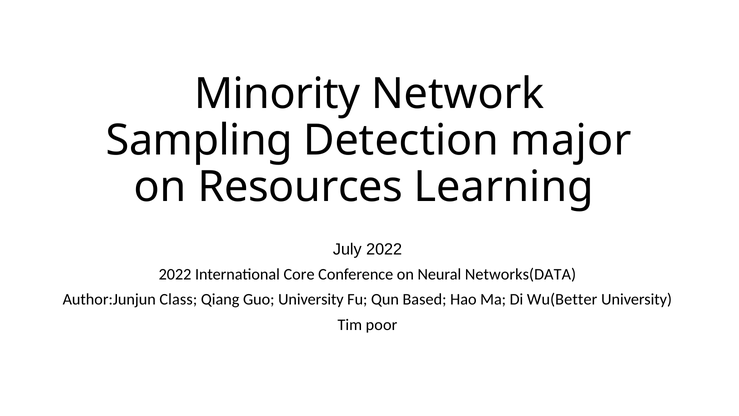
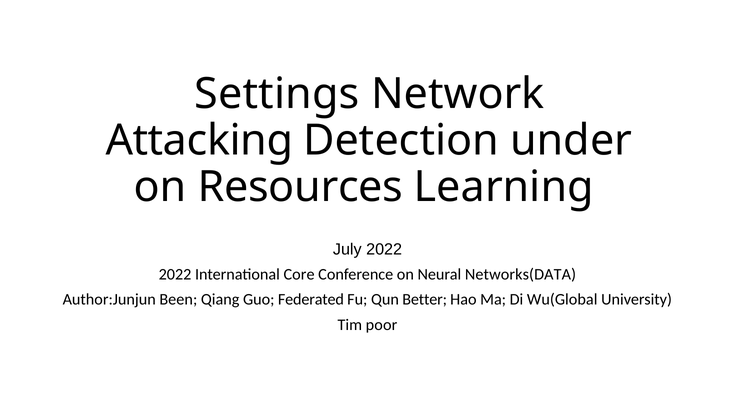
Minority: Minority -> Settings
Sampling: Sampling -> Attacking
major: major -> under
Class: Class -> Been
Guo University: University -> Federated
Based: Based -> Better
Wu(Better: Wu(Better -> Wu(Global
